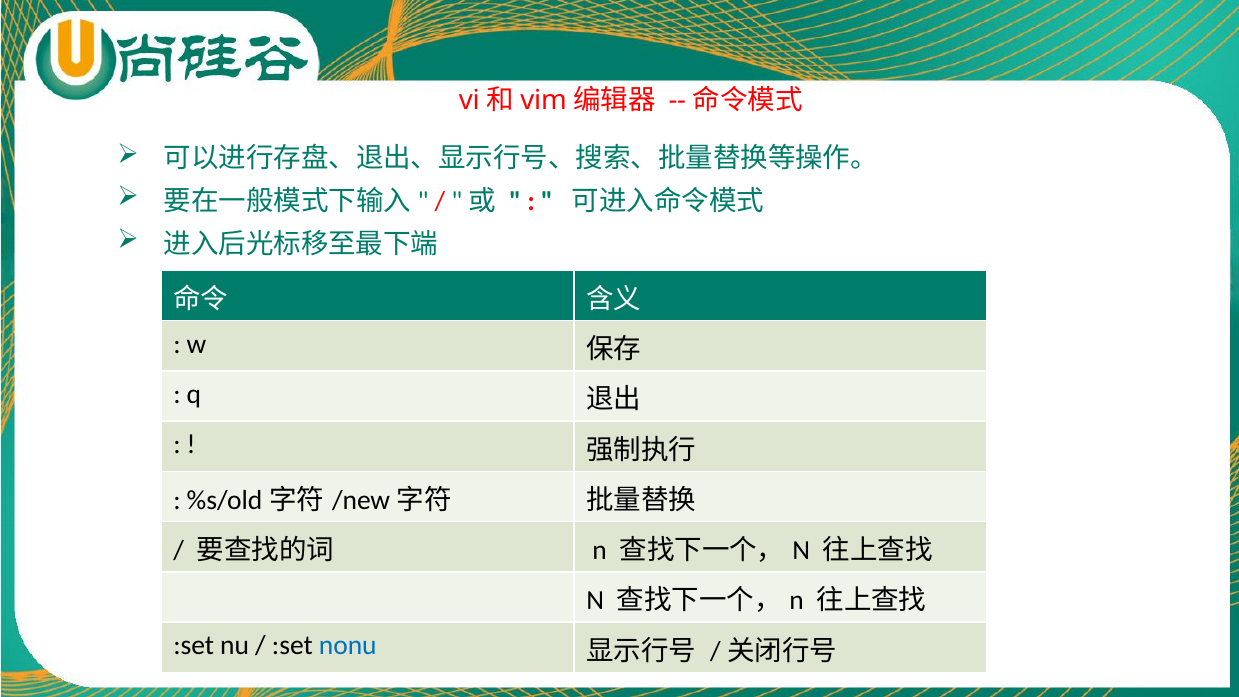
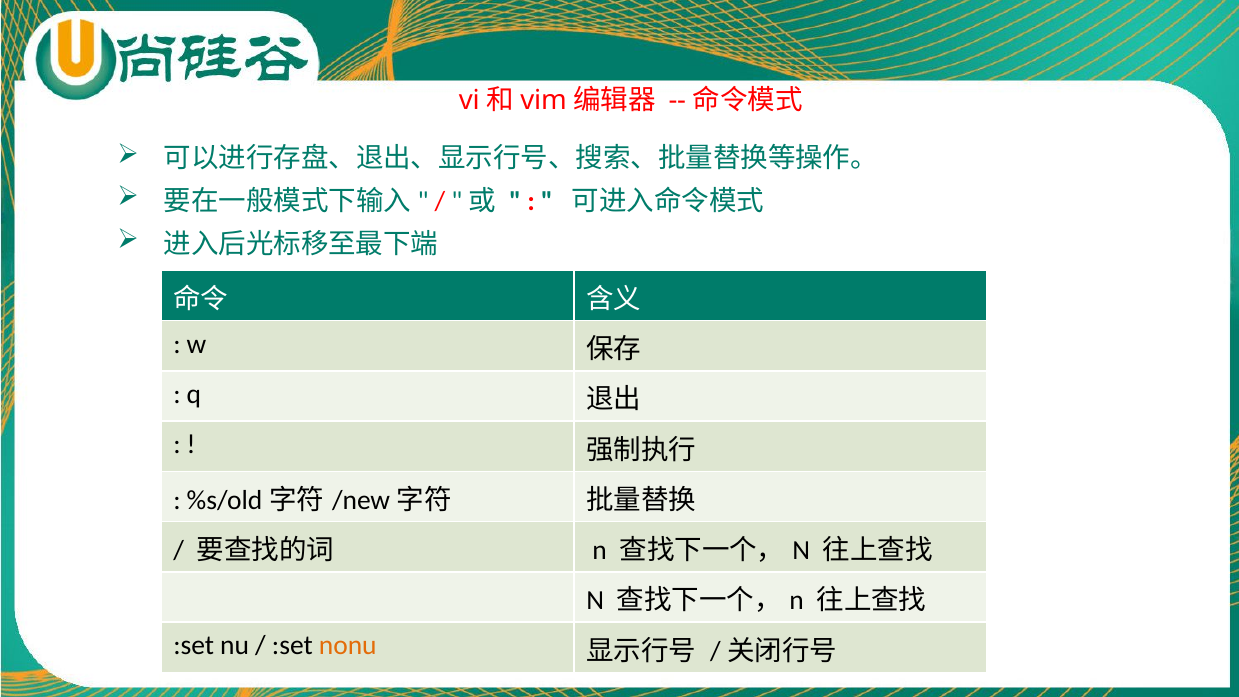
nonu colour: blue -> orange
